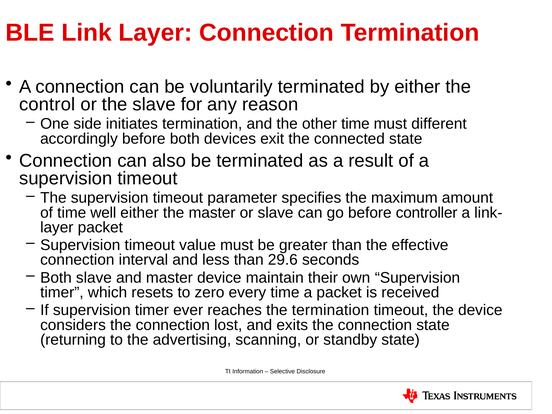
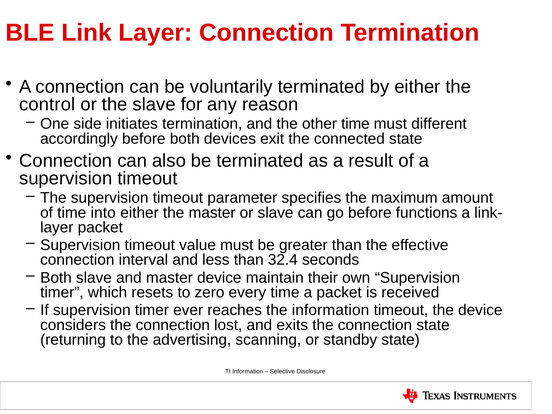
well: well -> into
controller: controller -> functions
29.6: 29.6 -> 32.4
the termination: termination -> information
